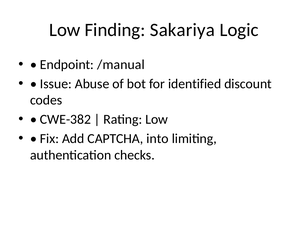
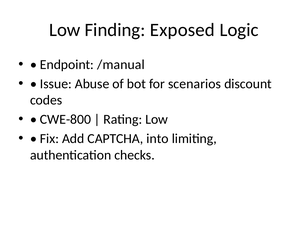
Sakariya: Sakariya -> Exposed
identified: identified -> scenarios
CWE-382: CWE-382 -> CWE-800
